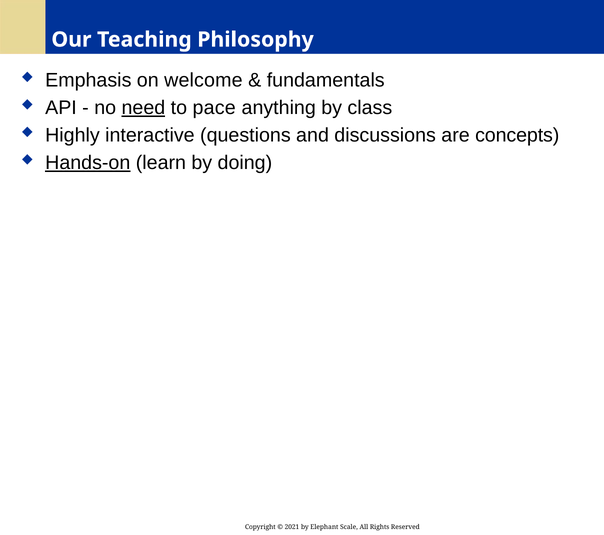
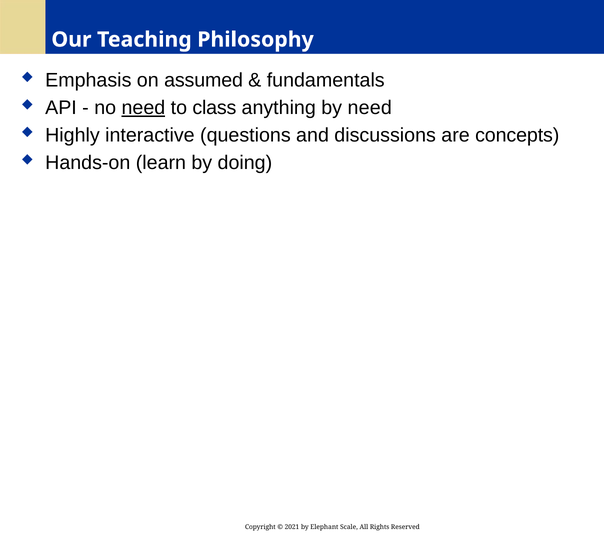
welcome: welcome -> assumed
pace: pace -> class
by class: class -> need
Hands-on underline: present -> none
